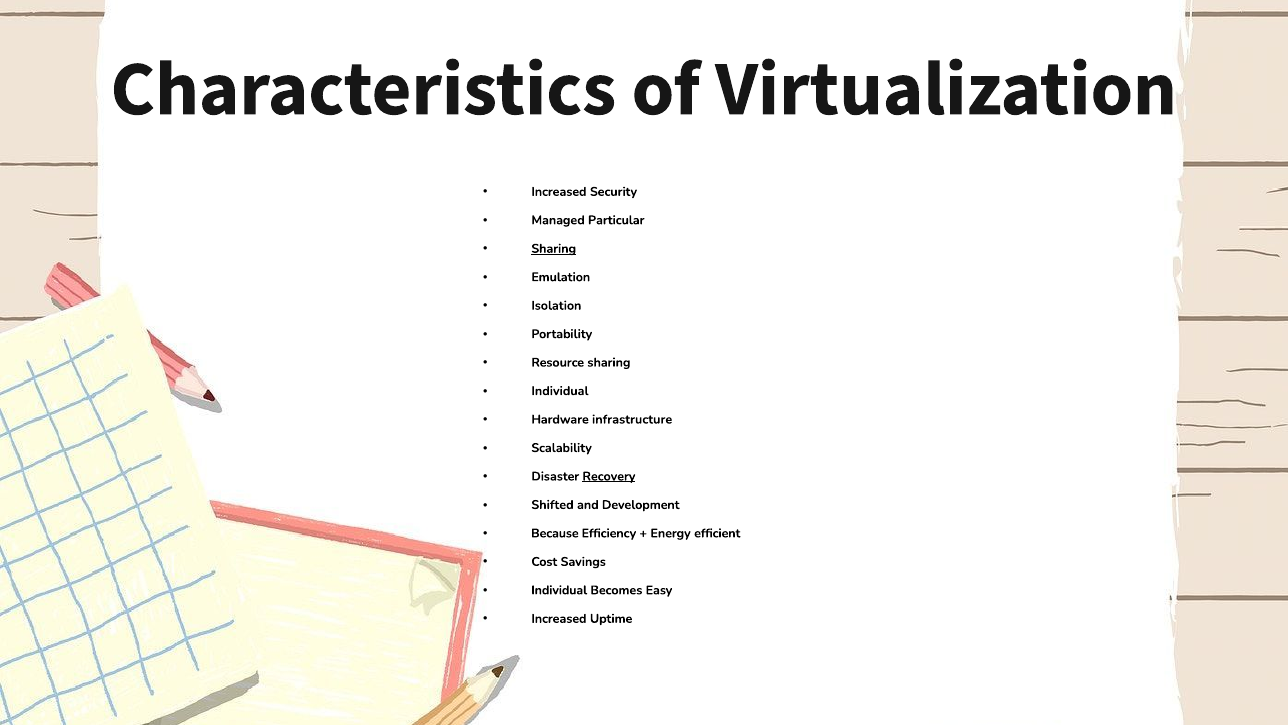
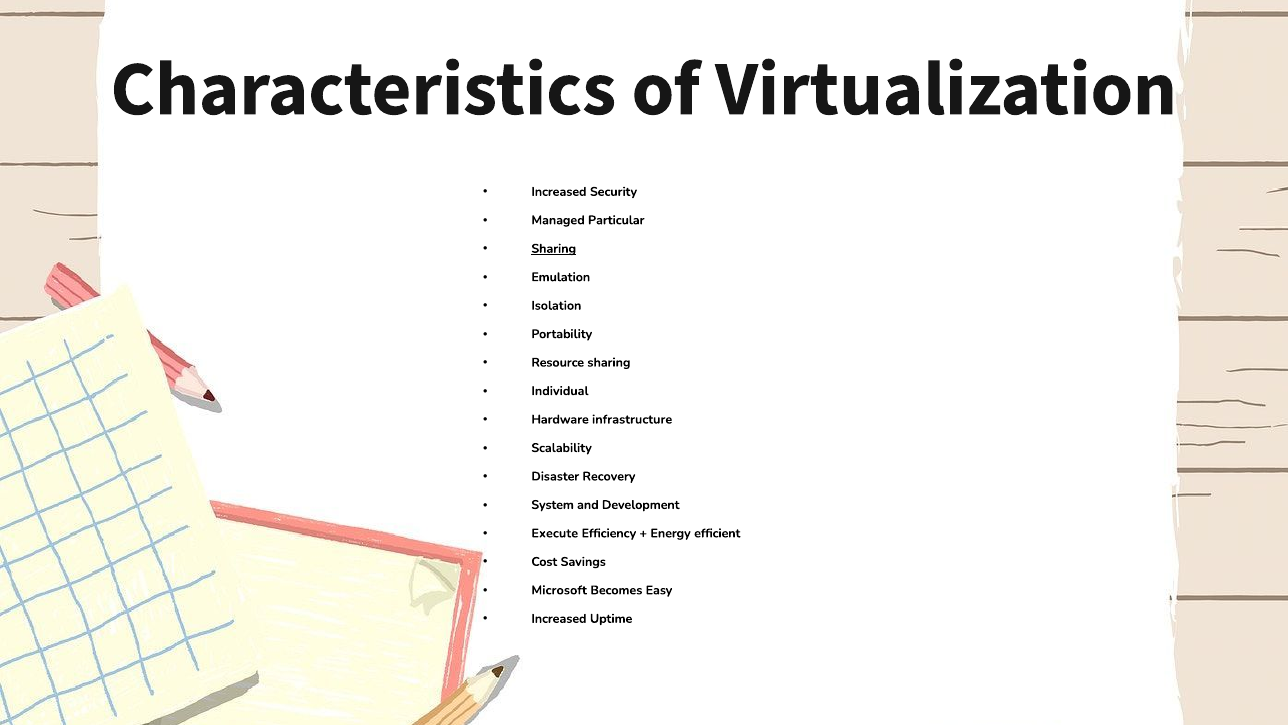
Recovery underline: present -> none
Shifted: Shifted -> System
Because: Because -> Execute
Individual at (559, 590): Individual -> Microsoft
